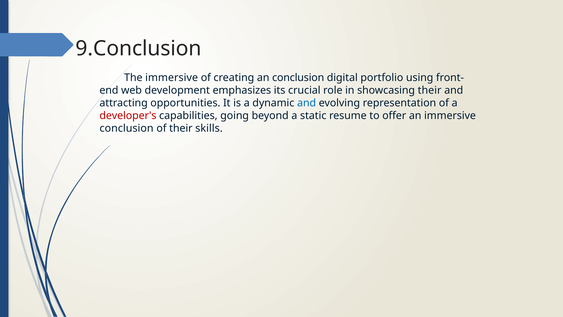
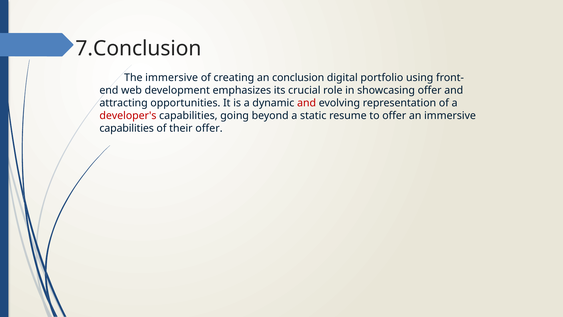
9.Conclusion: 9.Conclusion -> 7.Conclusion
showcasing their: their -> offer
and at (307, 103) colour: blue -> red
conclusion at (127, 128): conclusion -> capabilities
their skills: skills -> offer
